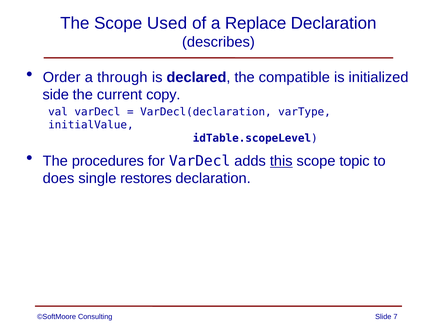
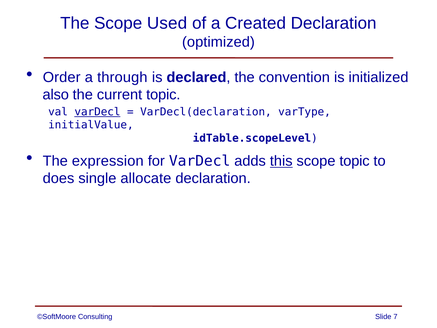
Replace: Replace -> Created
describes: describes -> optimized
compatible: compatible -> convention
side: side -> also
current copy: copy -> topic
varDecl at (97, 112) underline: none -> present
procedures: procedures -> expression
restores: restores -> allocate
